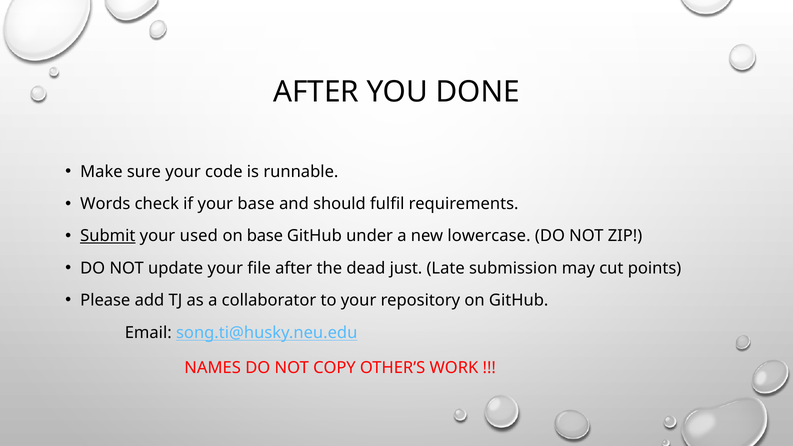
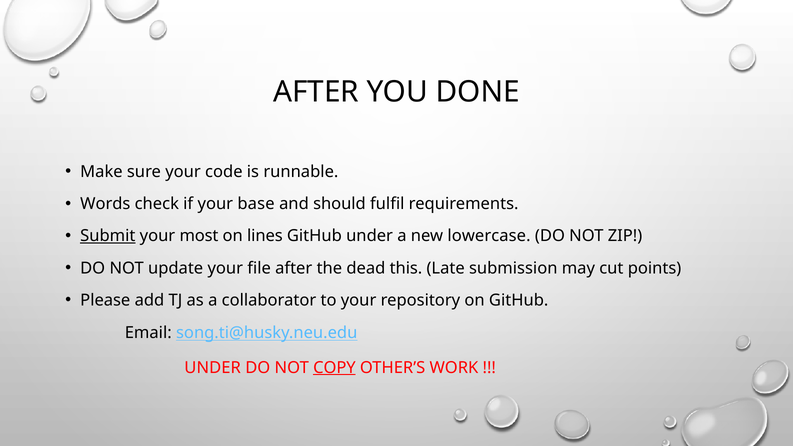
used: used -> most
on base: base -> lines
just: just -> this
NAMES at (213, 368): NAMES -> UNDER
COPY underline: none -> present
